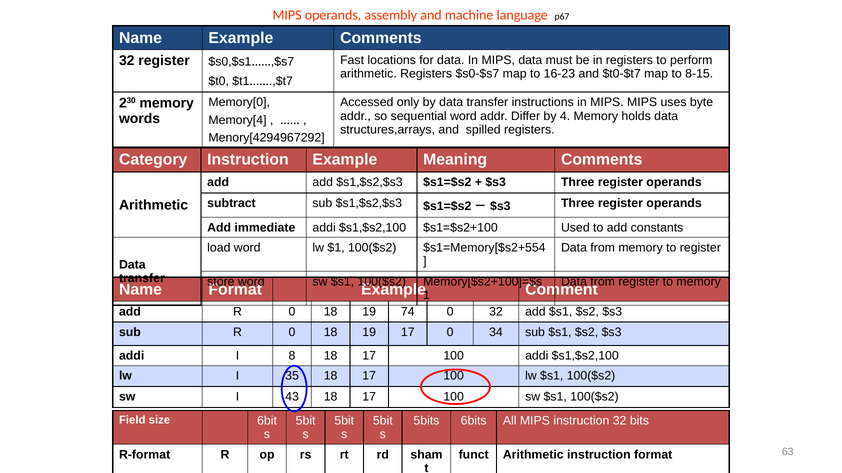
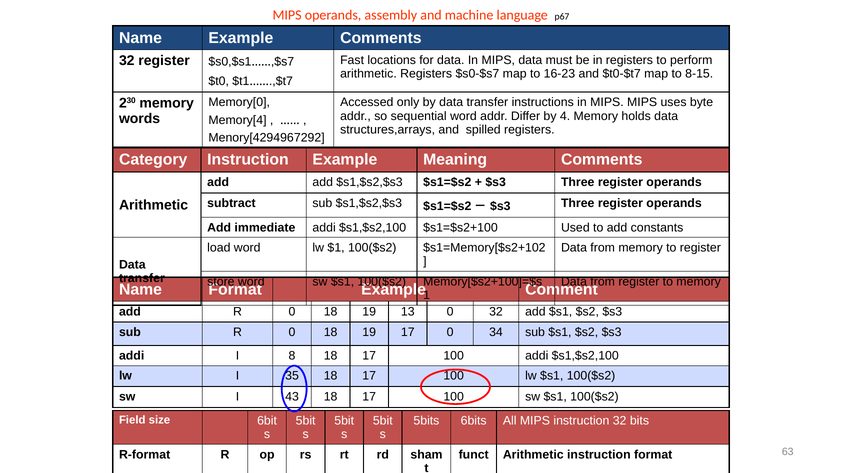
$s1=Memory[$s2+554: $s1=Memory[$s2+554 -> $s1=Memory[$s2+102
74: 74 -> 13
